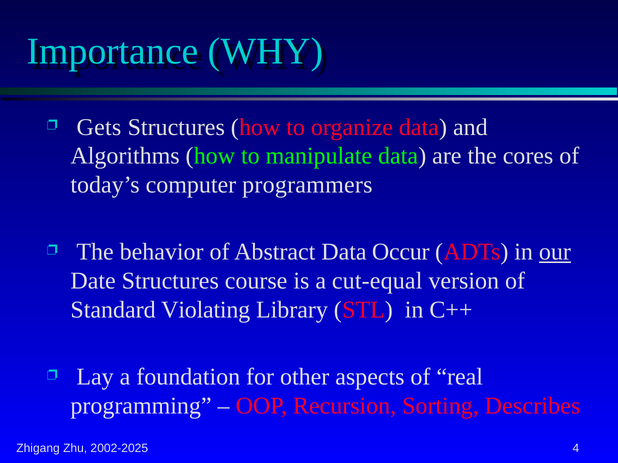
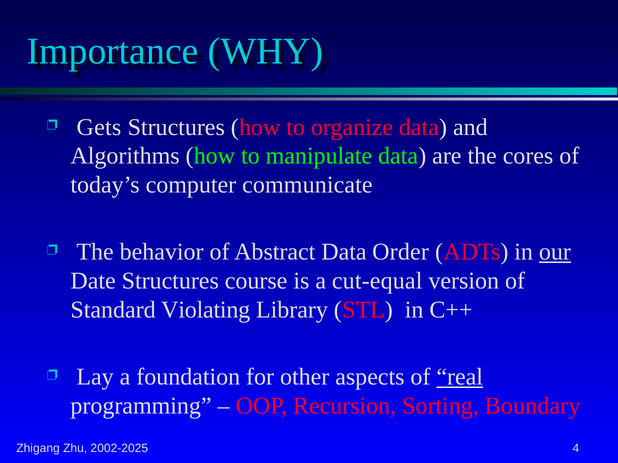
programmers: programmers -> communicate
Occur: Occur -> Order
real underline: none -> present
Describes: Describes -> Boundary
